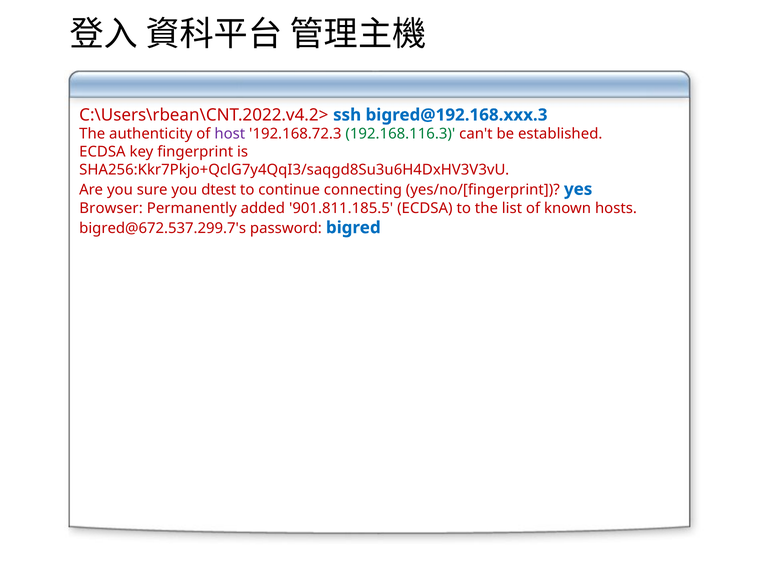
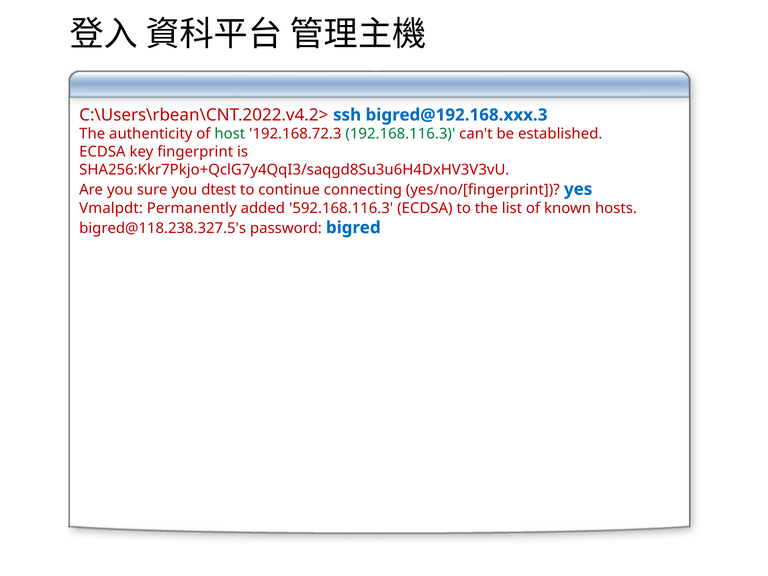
host colour: purple -> green
Browser: Browser -> Vmalpdt
901.811.185.5: 901.811.185.5 -> 592.168.116.3
bigred@672.537.299.7's: bigred@672.537.299.7's -> bigred@118.238.327.5's
